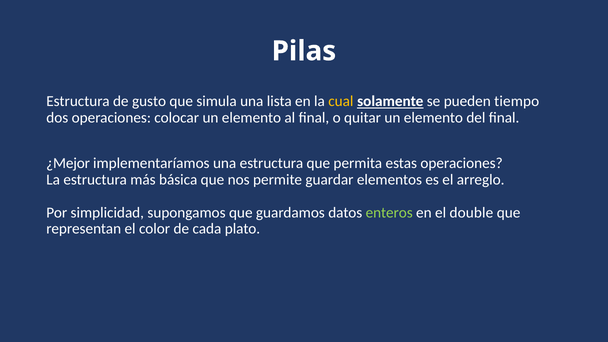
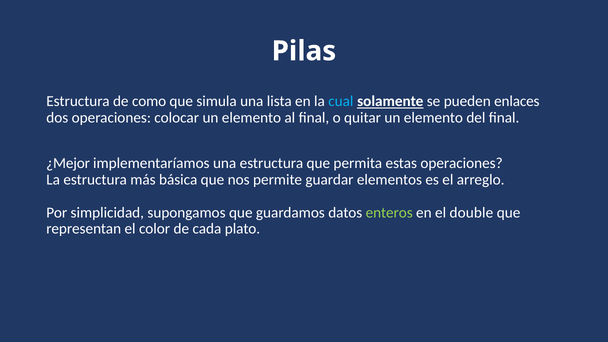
gusto: gusto -> como
cual colour: yellow -> light blue
tiempo: tiempo -> enlaces
